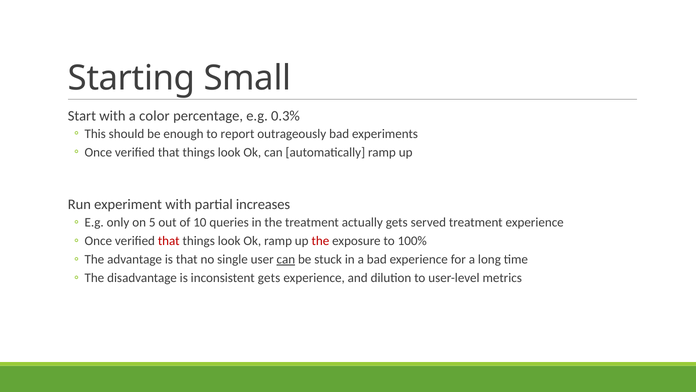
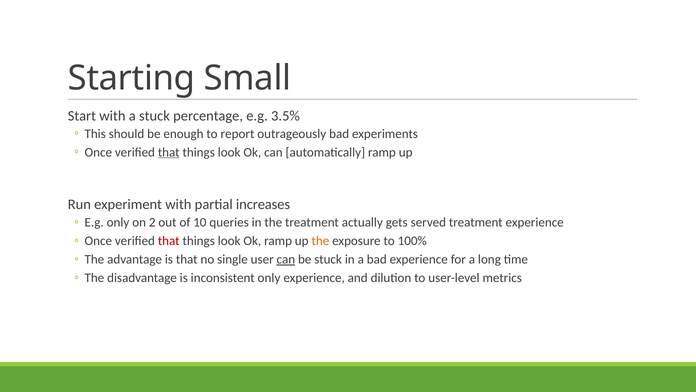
a color: color -> stuck
0.3%: 0.3% -> 3.5%
that at (169, 152) underline: none -> present
5: 5 -> 2
the at (320, 241) colour: red -> orange
inconsistent gets: gets -> only
